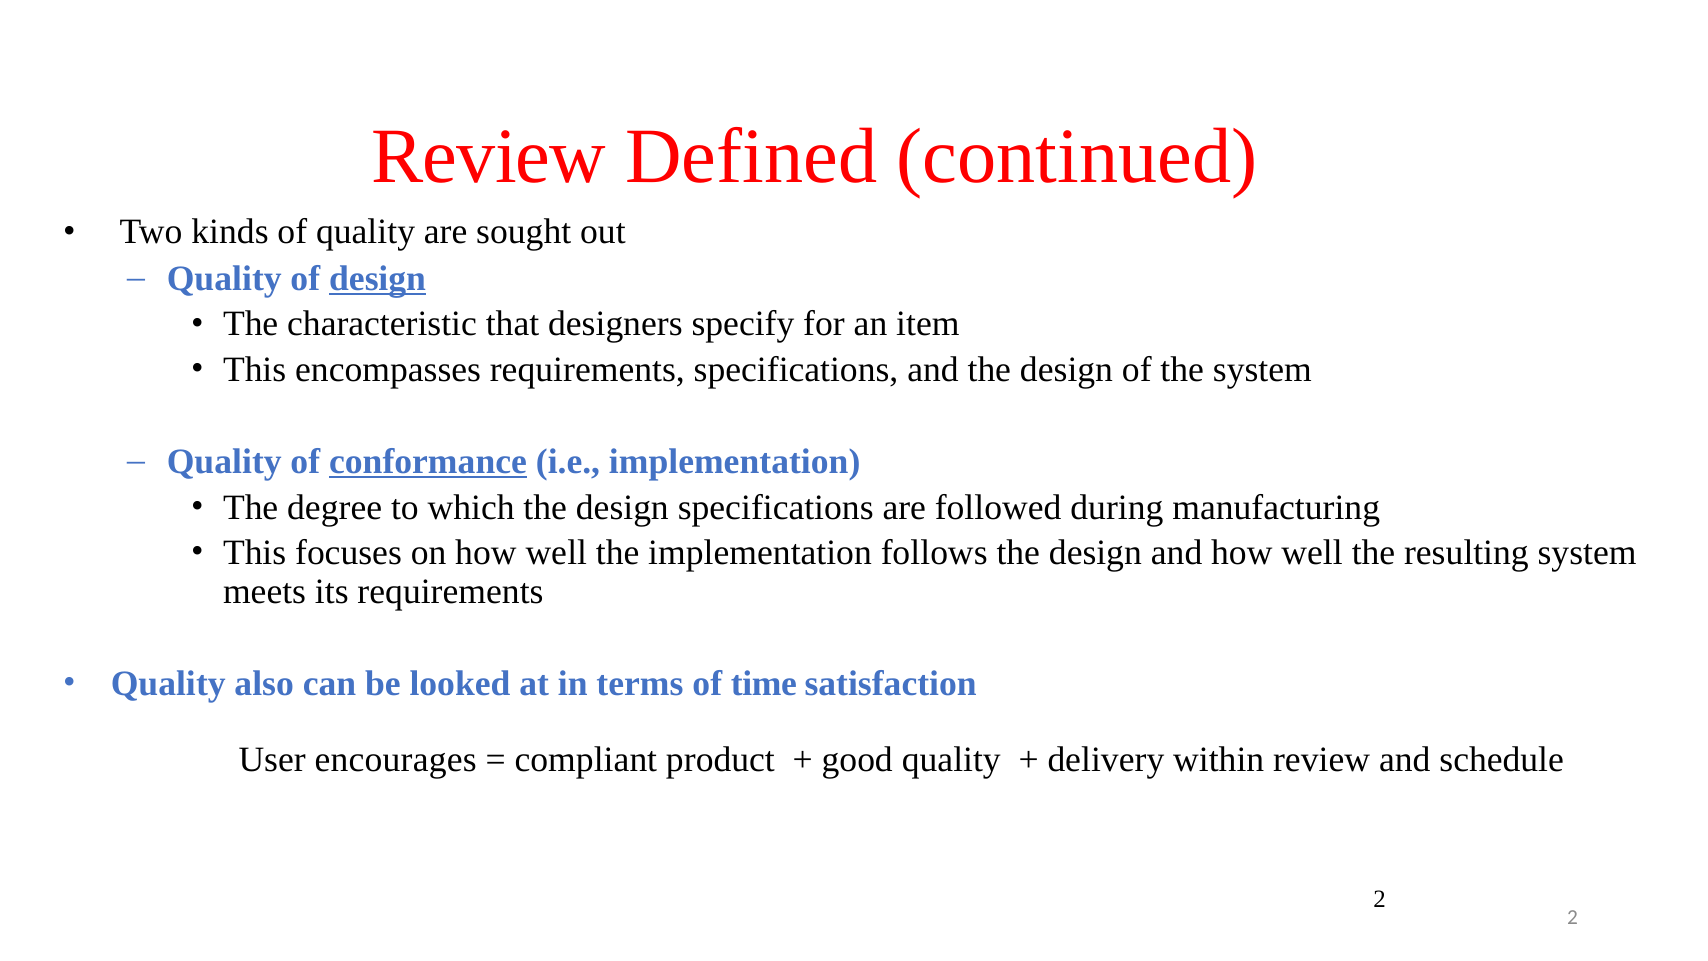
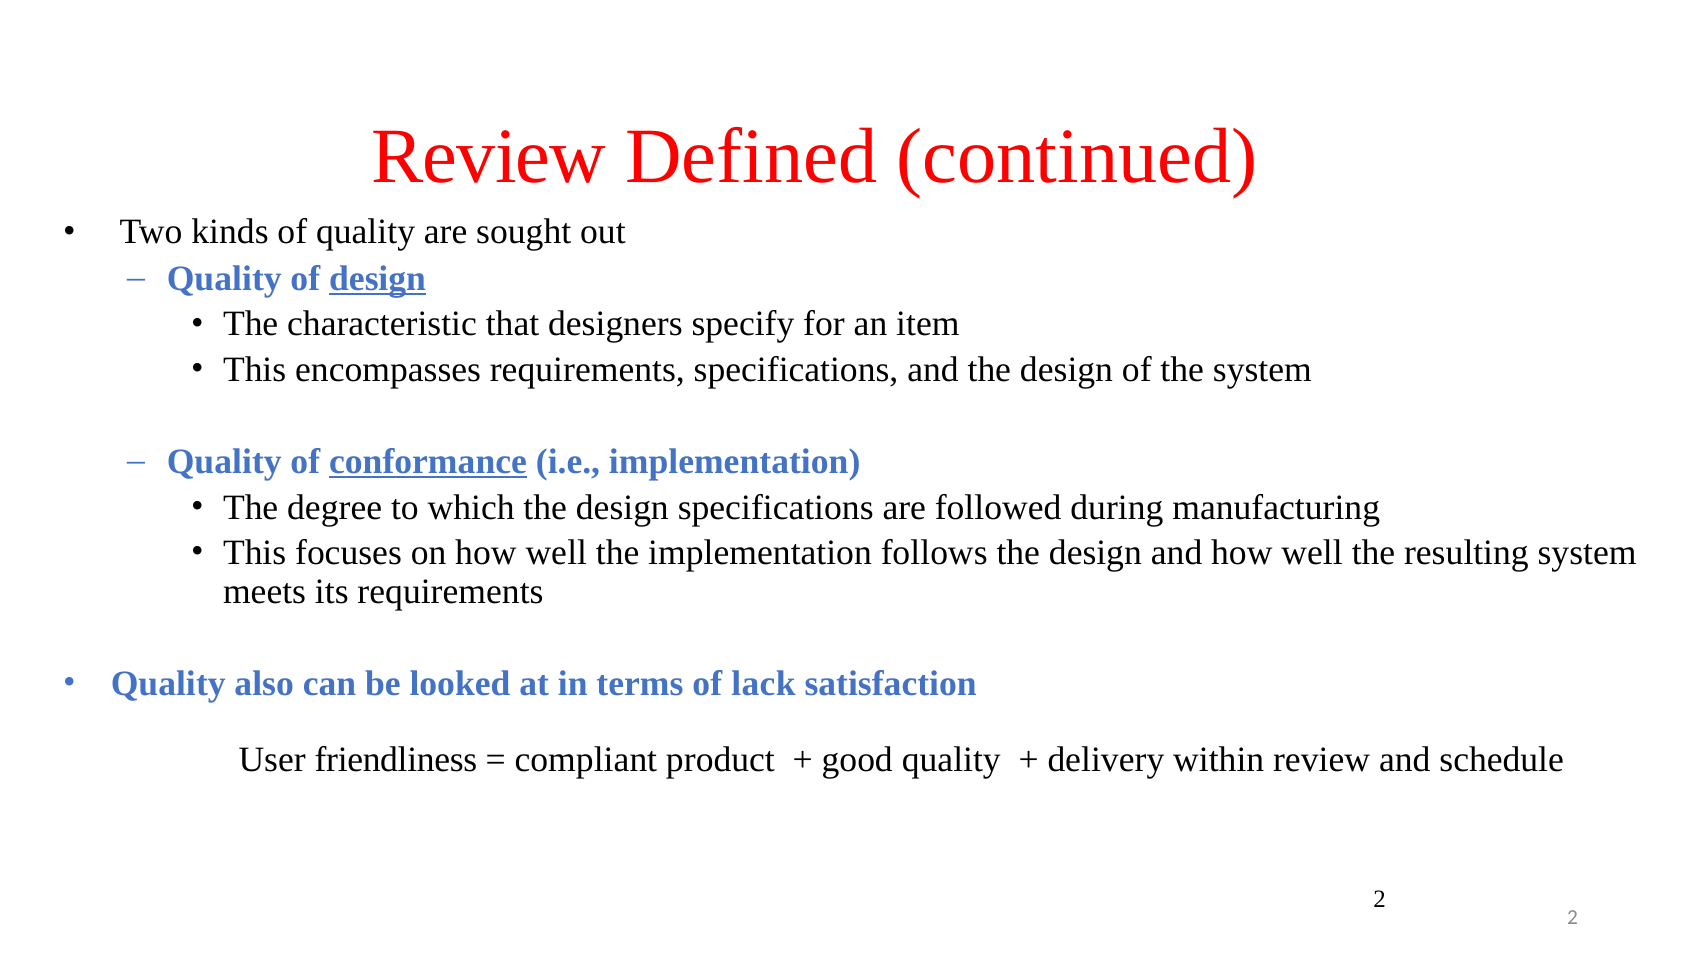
time: time -> lack
encourages: encourages -> friendliness
